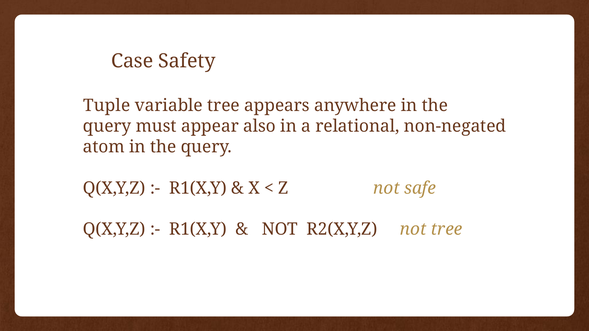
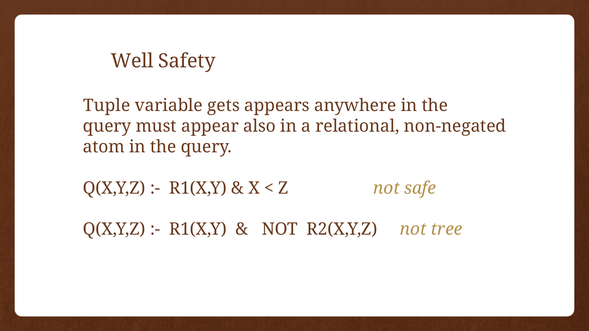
Case: Case -> Well
variable tree: tree -> gets
